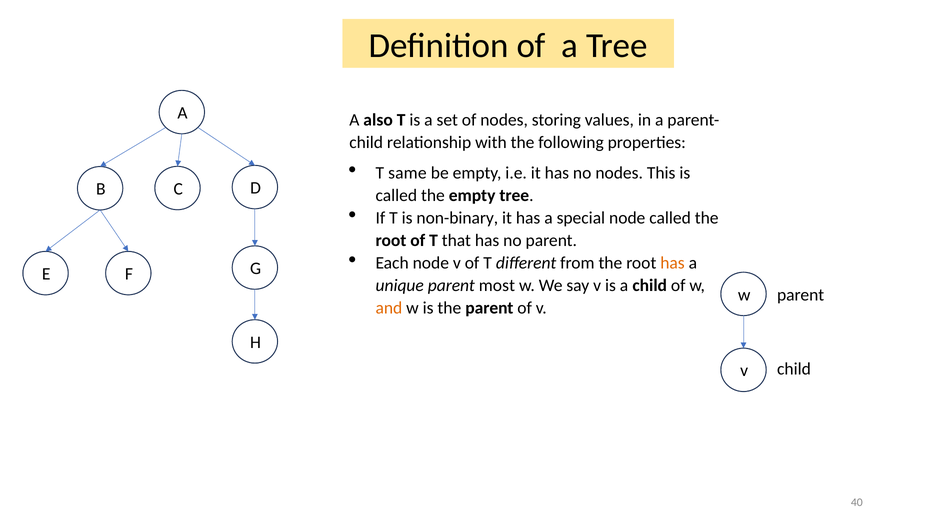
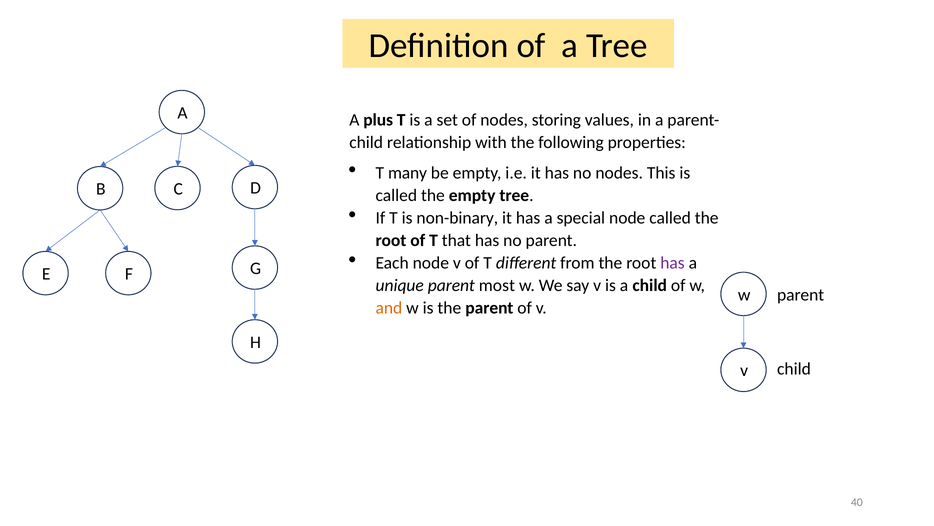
also: also -> plus
same: same -> many
has at (673, 263) colour: orange -> purple
